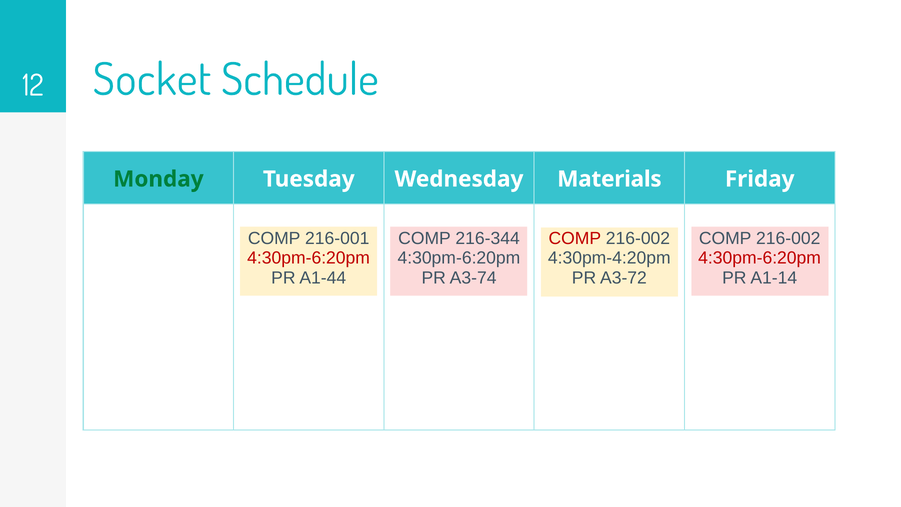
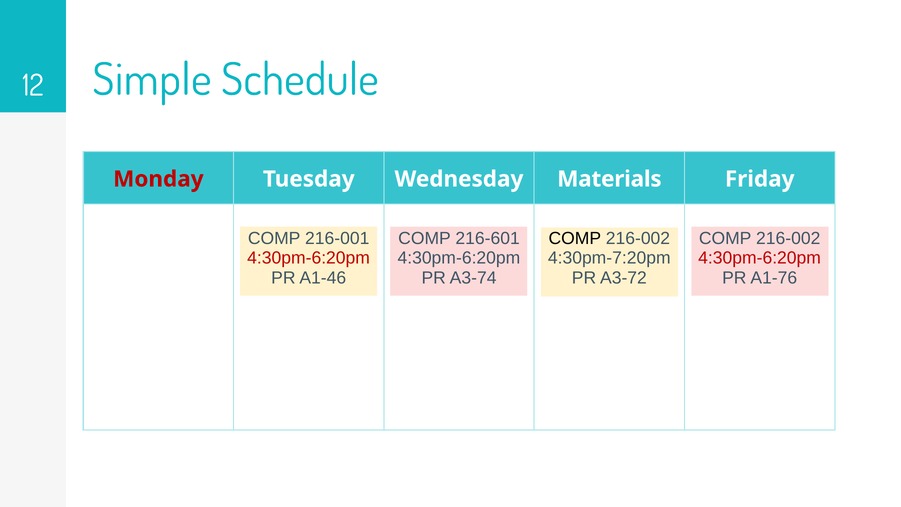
Socket: Socket -> Simple
Monday colour: green -> red
216-344: 216-344 -> 216-601
COMP at (575, 238) colour: red -> black
4:30pm-4:20pm: 4:30pm-4:20pm -> 4:30pm-7:20pm
A1-44: A1-44 -> A1-46
A1-14: A1-14 -> A1-76
